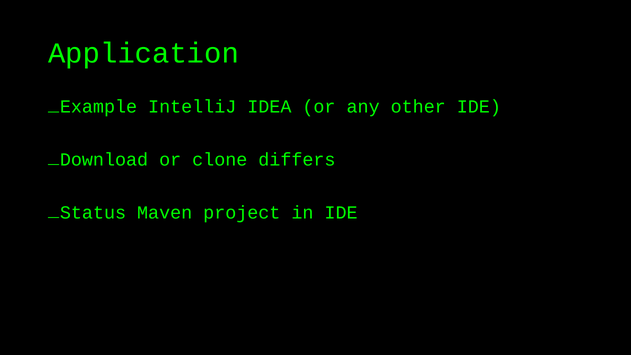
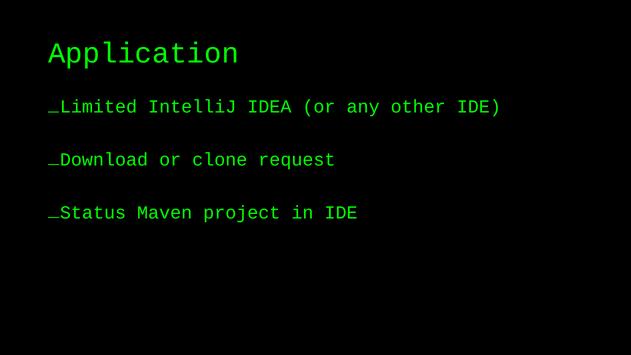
Example: Example -> Limited
differs: differs -> request
